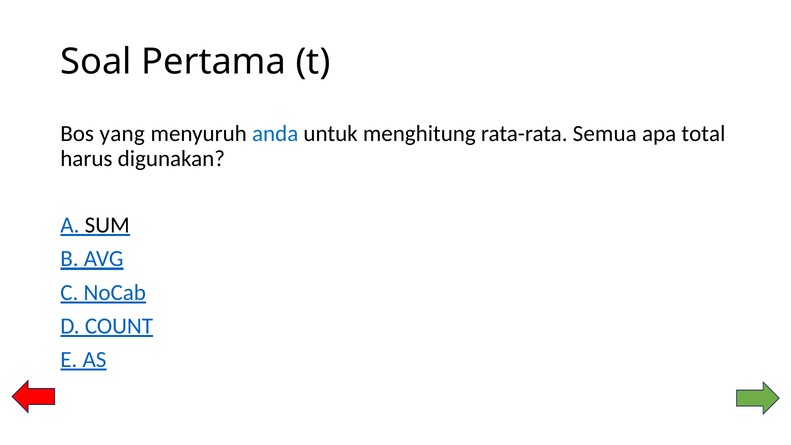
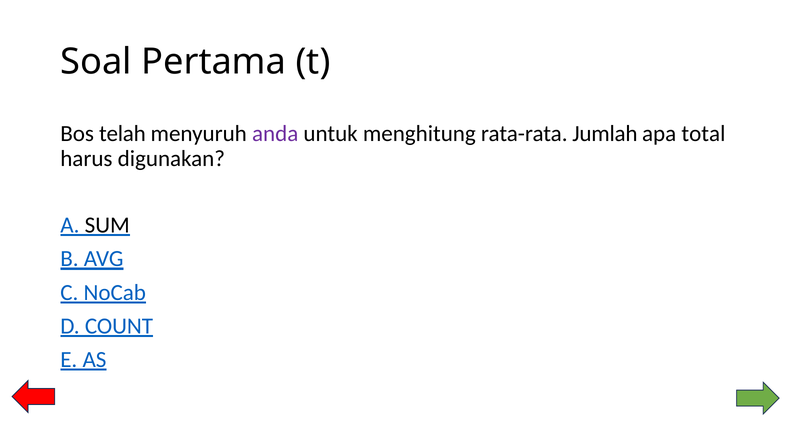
yang: yang -> telah
anda colour: blue -> purple
Semua: Semua -> Jumlah
